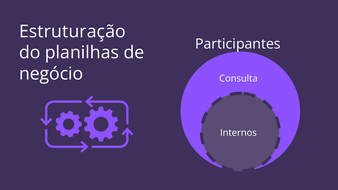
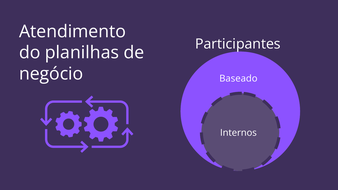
Estruturação: Estruturação -> Atendimento
Consulta: Consulta -> Baseado
